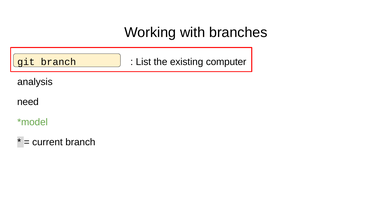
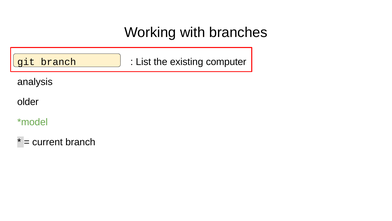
need: need -> older
